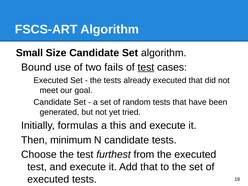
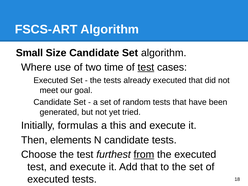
Bound: Bound -> Where
fails: fails -> time
minimum: minimum -> elements
from underline: none -> present
